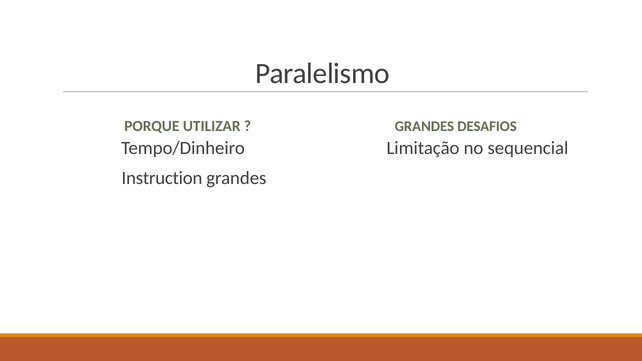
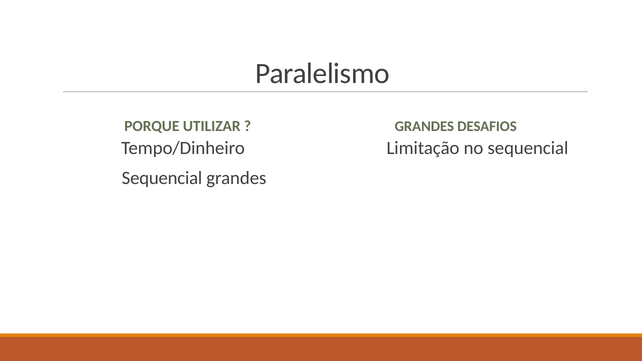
Instruction at (162, 178): Instruction -> Sequencial
